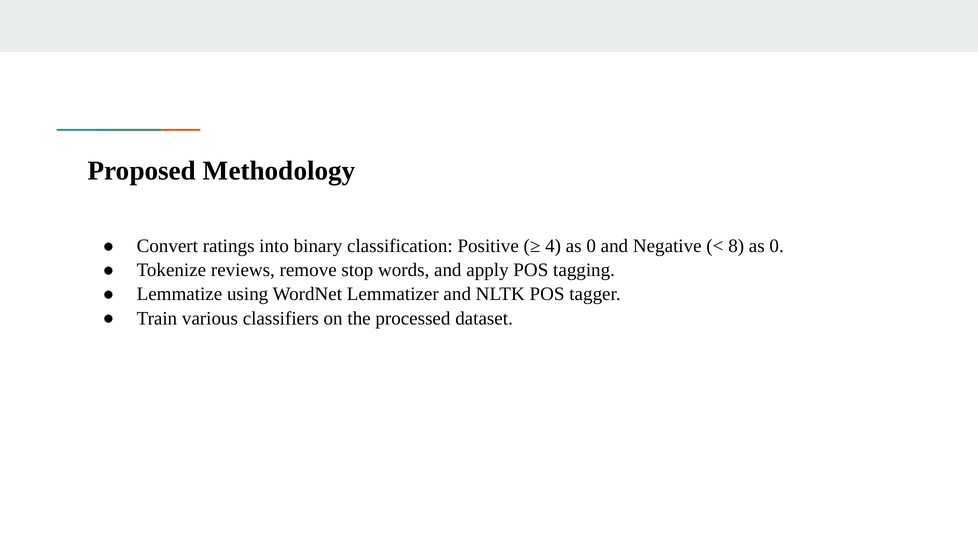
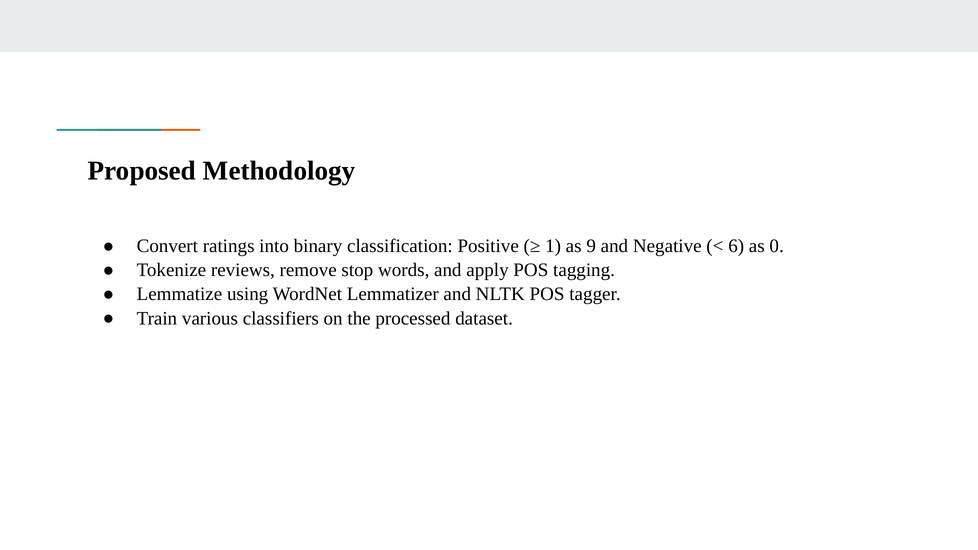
4: 4 -> 1
0 at (591, 246): 0 -> 9
8: 8 -> 6
